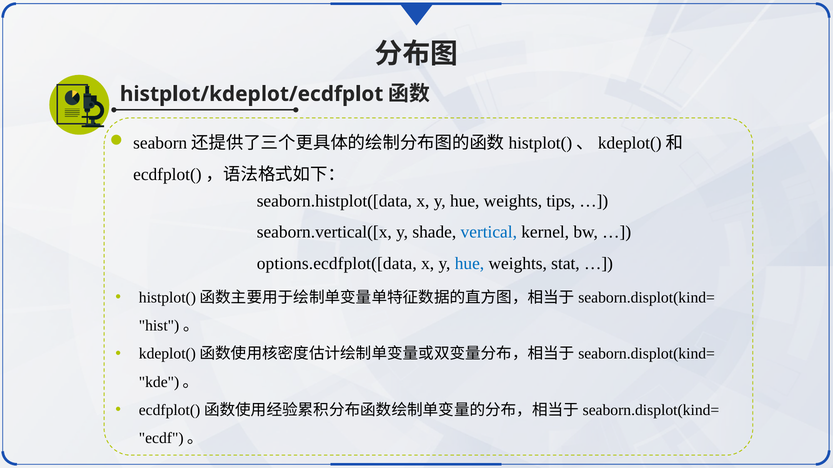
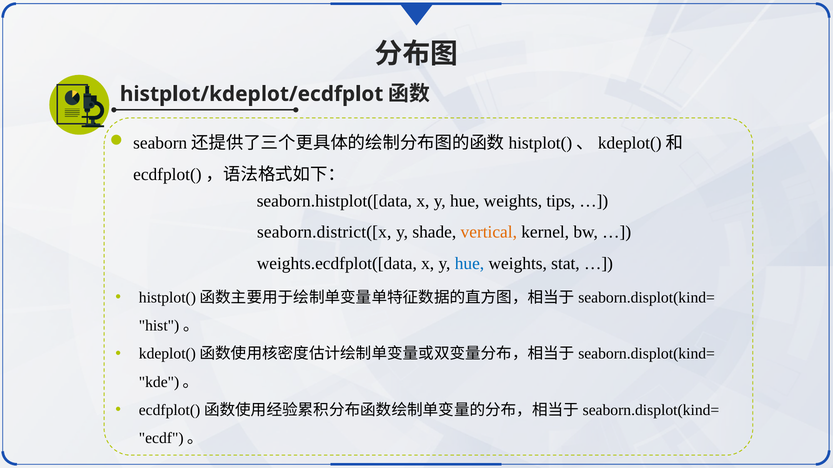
seaborn.vertical([x: seaborn.vertical([x -> seaborn.district([x
vertical colour: blue -> orange
options.ecdfplot([data: options.ecdfplot([data -> weights.ecdfplot([data
